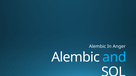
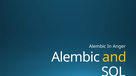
and colour: light blue -> yellow
